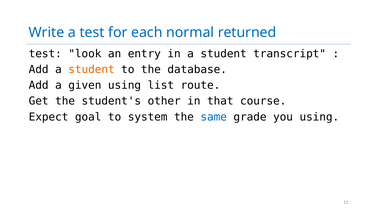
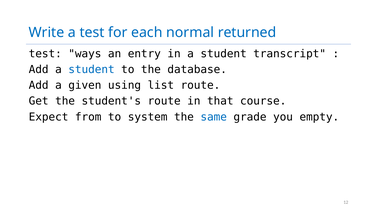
look: look -> ways
student at (91, 69) colour: orange -> blue
student's other: other -> route
goal: goal -> from
you using: using -> empty
